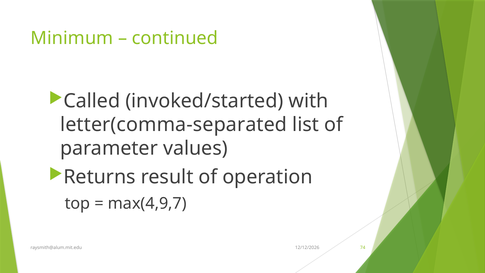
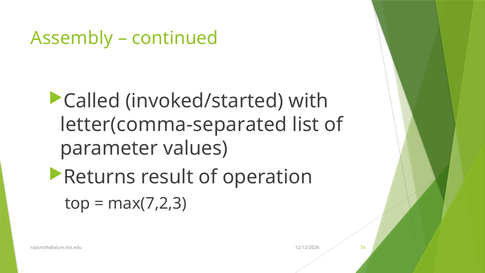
Minimum: Minimum -> Assembly
max(4,9,7: max(4,9,7 -> max(7,2,3
